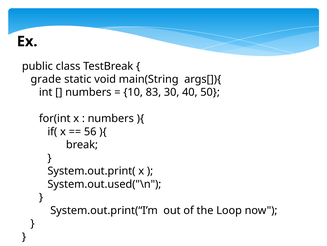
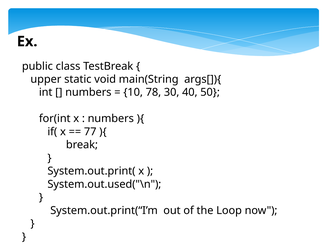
grade: grade -> upper
83: 83 -> 78
56: 56 -> 77
